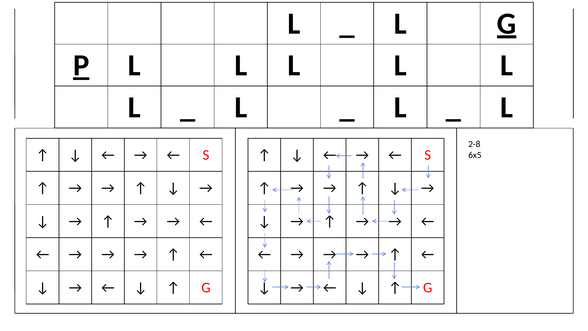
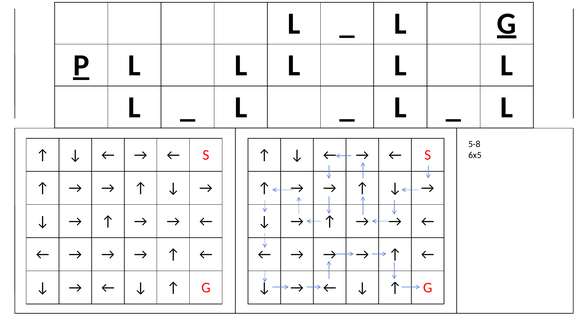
2-8: 2-8 -> 5-8
